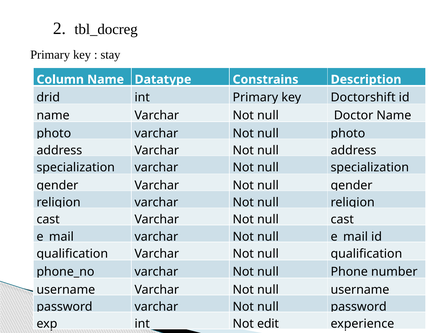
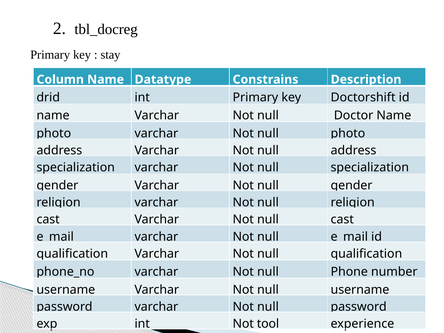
edit: edit -> tool
